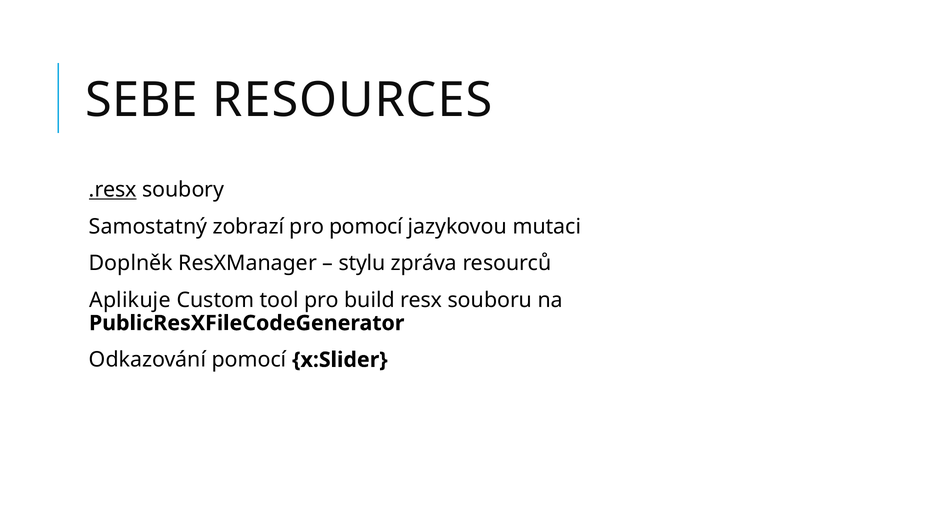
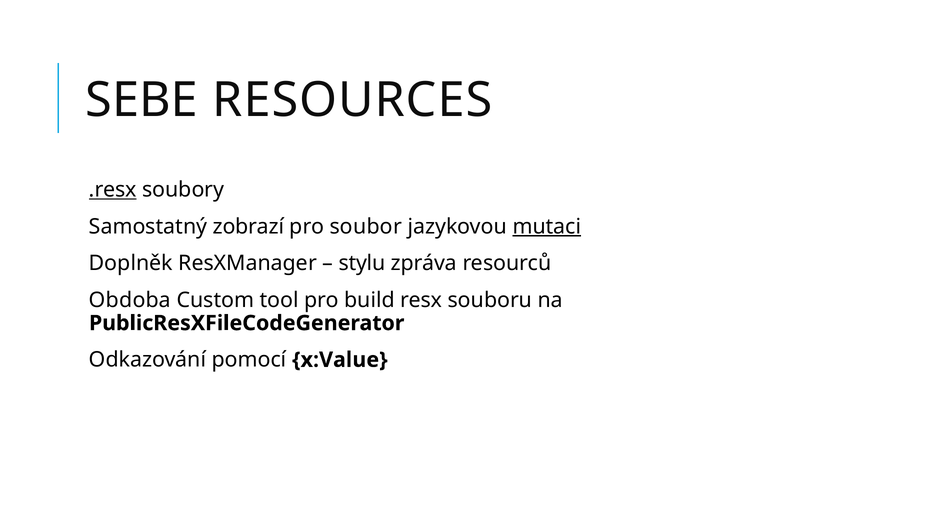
pro pomocí: pomocí -> soubor
mutaci underline: none -> present
Aplikuje: Aplikuje -> Obdoba
x:Slider: x:Slider -> x:Value
